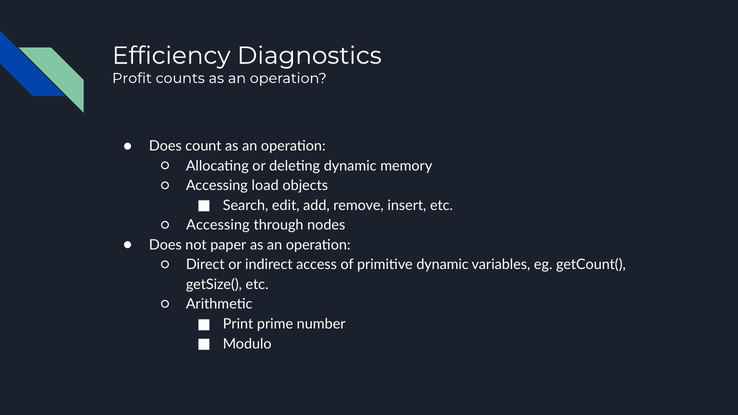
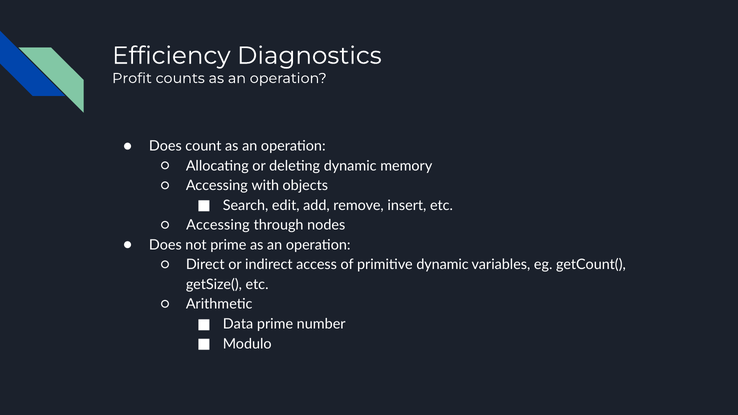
load: load -> with
not paper: paper -> prime
Print: Print -> Data
